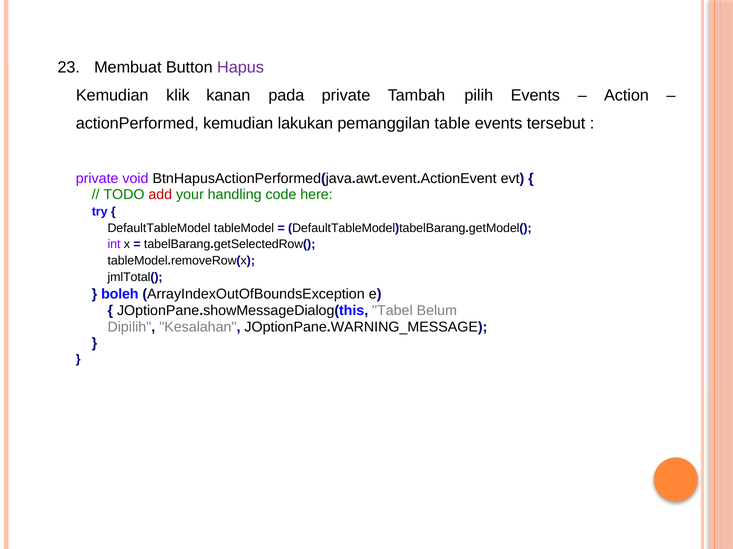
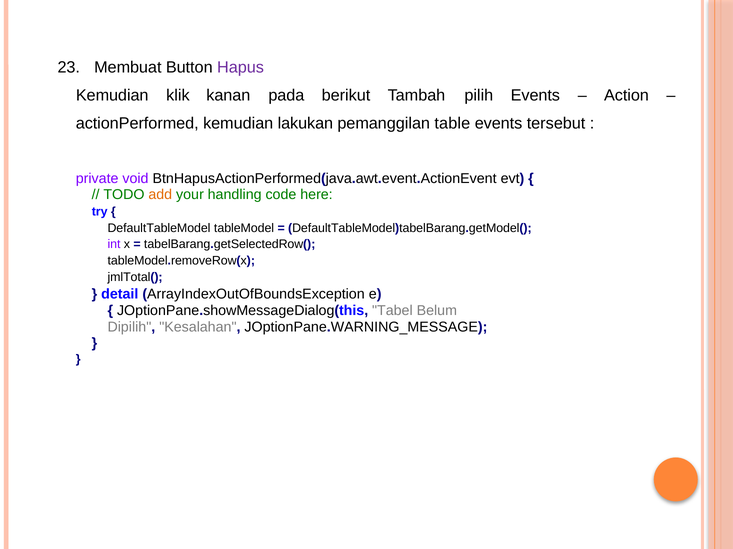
pada private: private -> berikut
add colour: red -> orange
boleh: boleh -> detail
